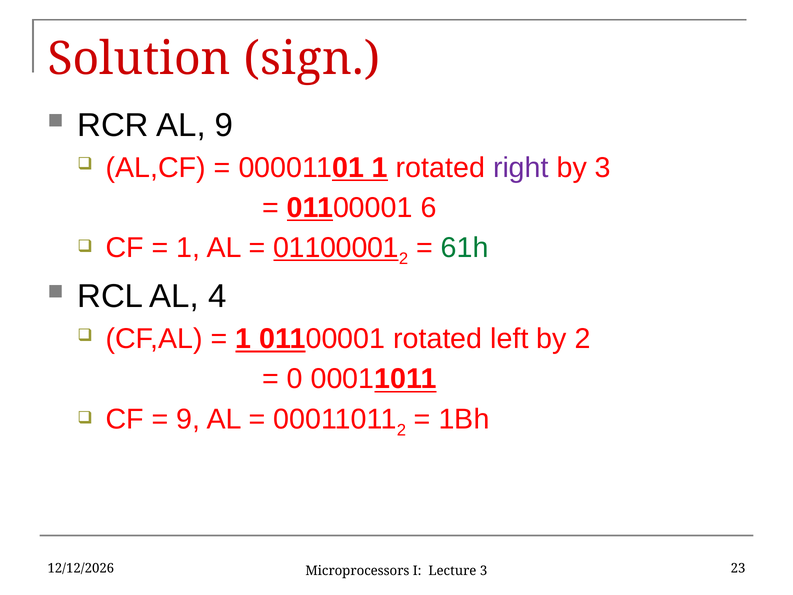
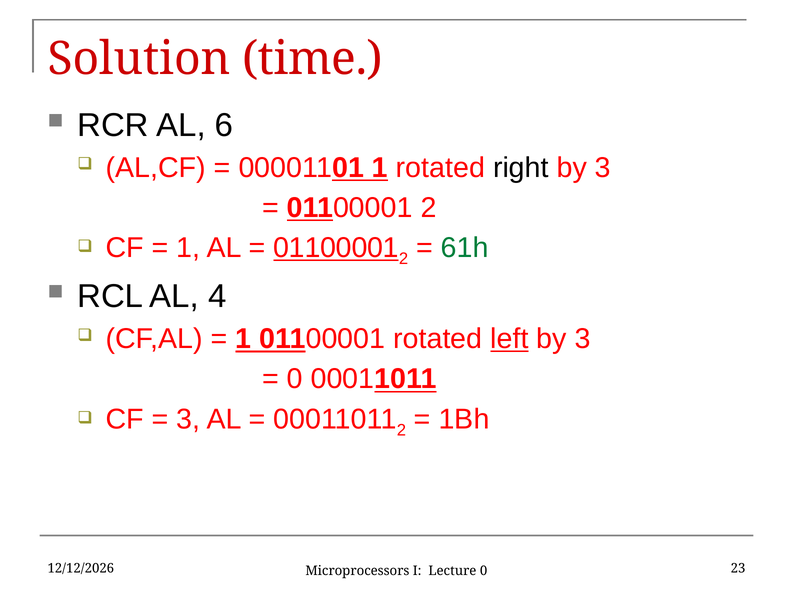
sign: sign -> time
AL 9: 9 -> 6
right colour: purple -> black
6 at (429, 208): 6 -> 2
left underline: none -> present
2 at (583, 339): 2 -> 3
9 at (188, 419): 9 -> 3
Lecture 3: 3 -> 0
